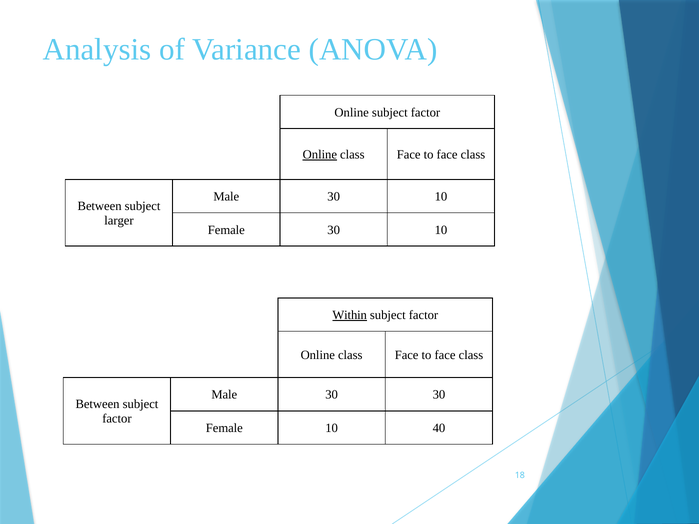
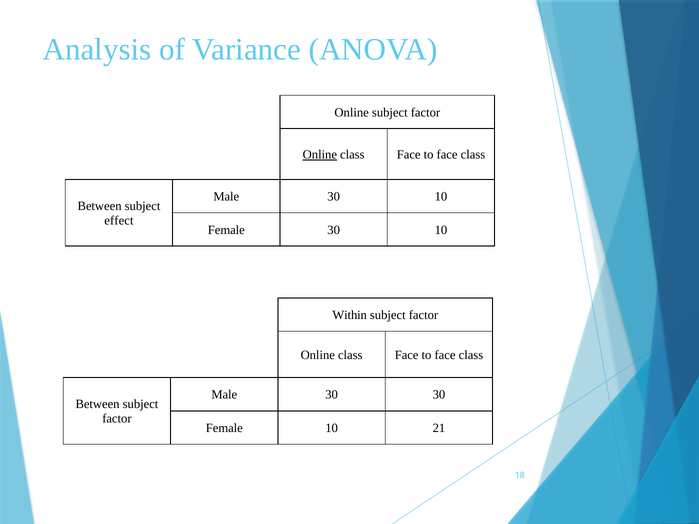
larger: larger -> effect
Within underline: present -> none
40: 40 -> 21
